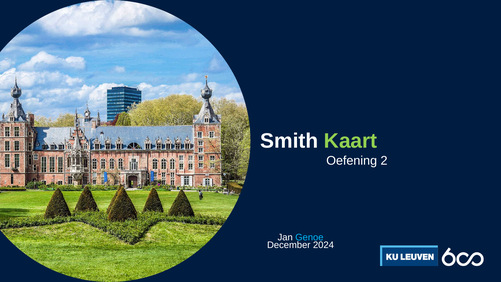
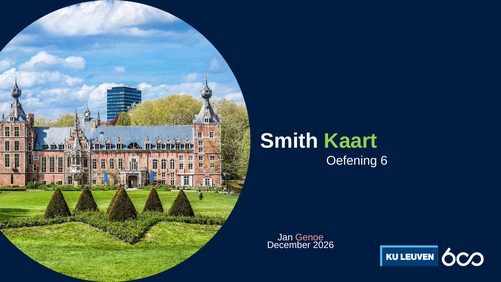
2: 2 -> 6
Genoe colour: light blue -> pink
2024: 2024 -> 2026
